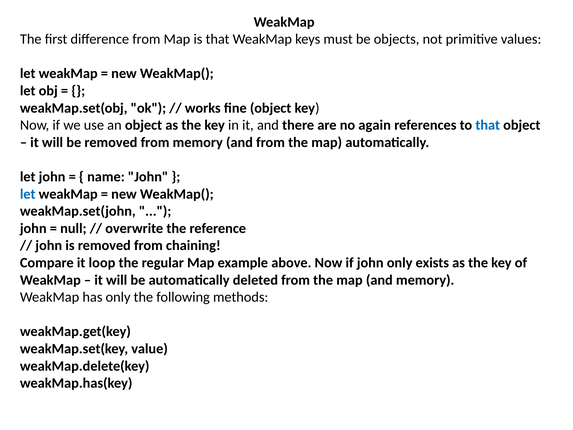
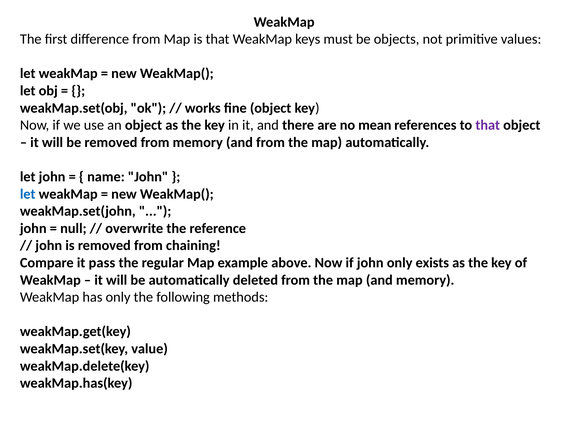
again: again -> mean
that at (488, 125) colour: blue -> purple
loop: loop -> pass
